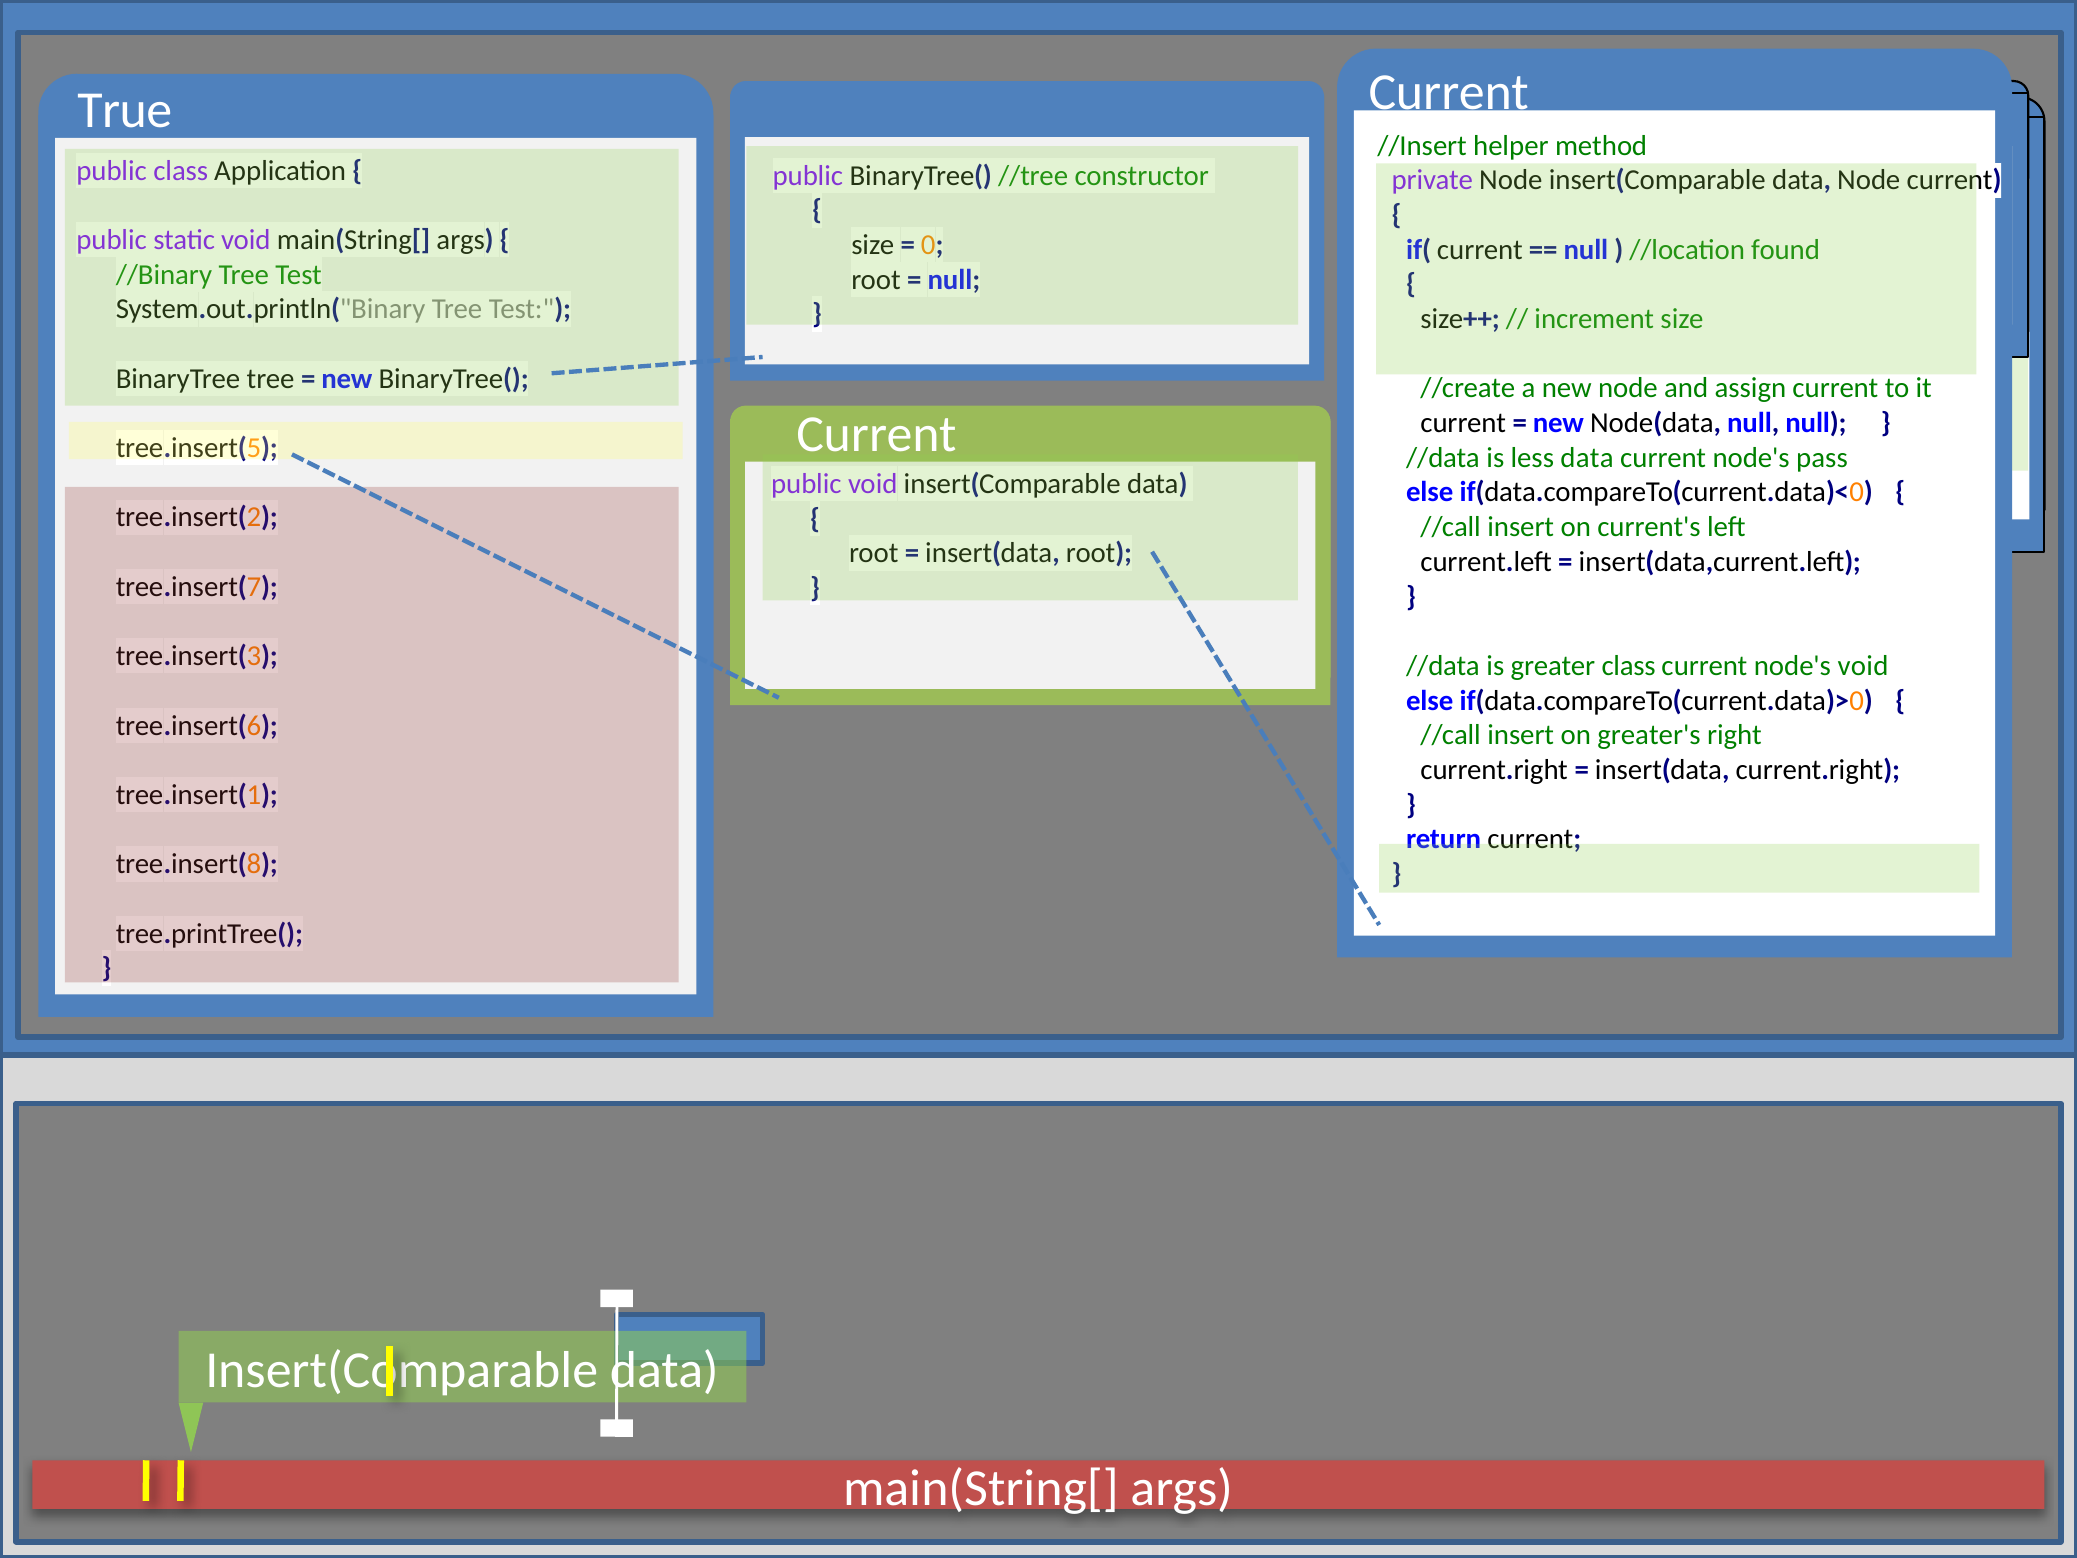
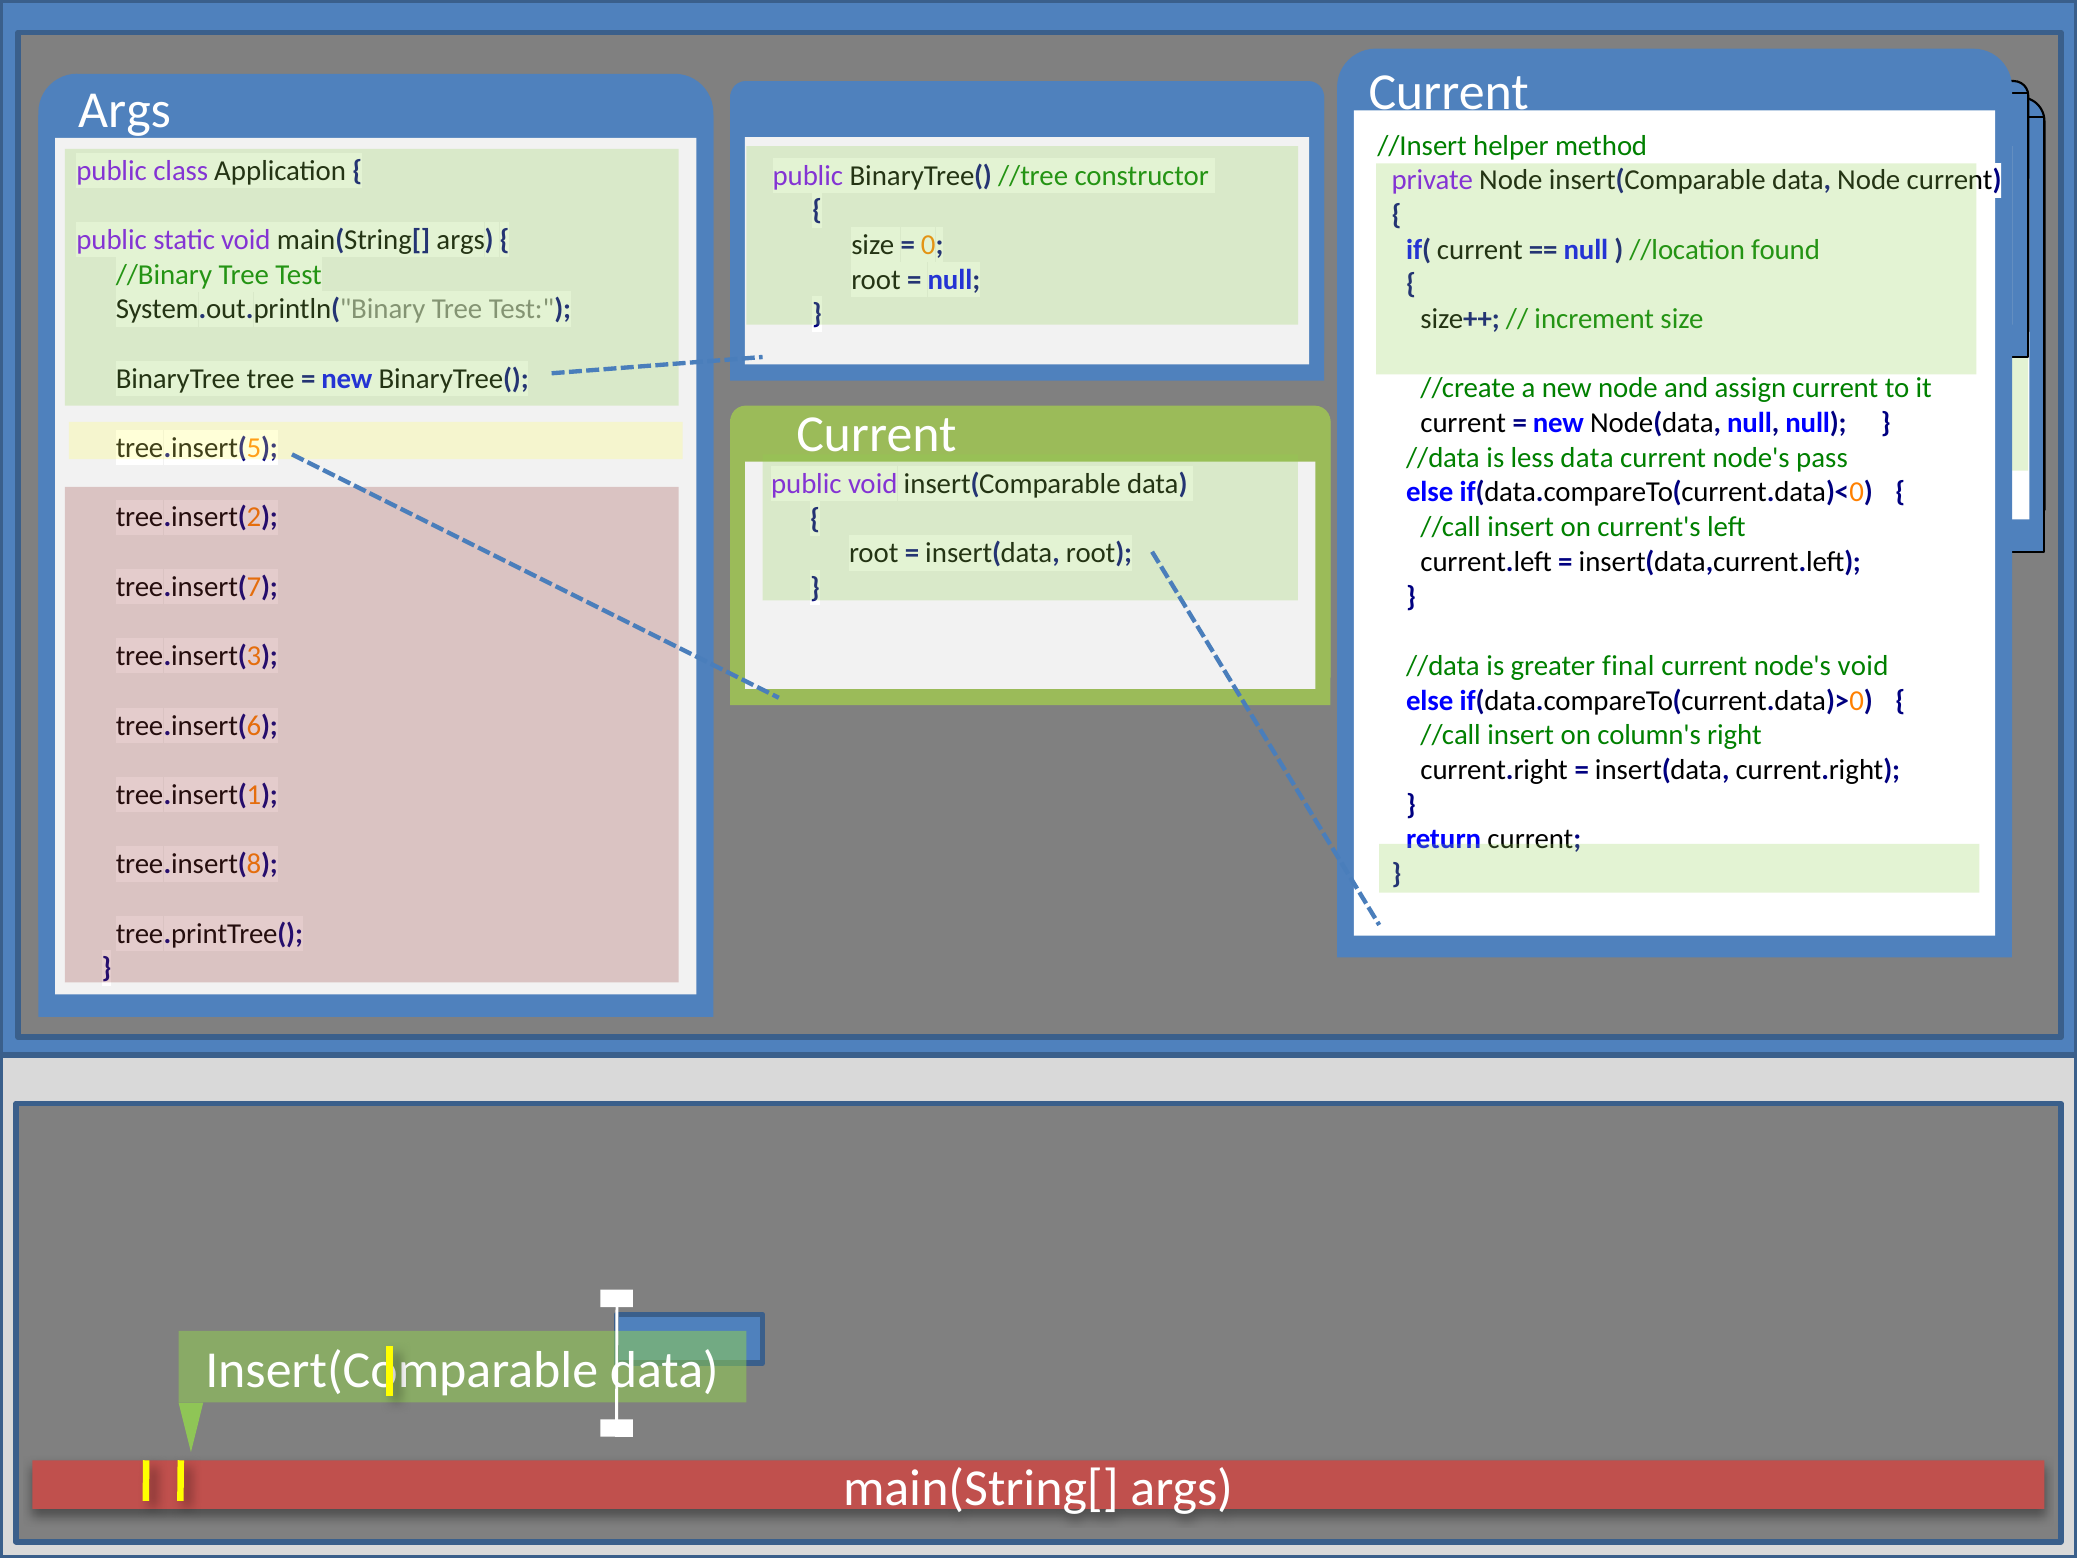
True at (125, 110): True -> Args
greater class: class -> final
greater's: greater's -> column's
